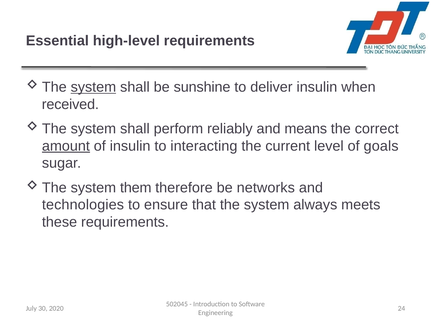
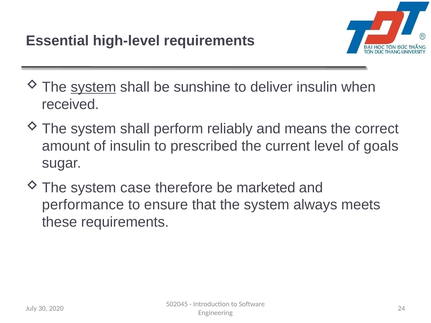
amount underline: present -> none
interacting: interacting -> prescribed
them: them -> case
networks: networks -> marketed
technologies: technologies -> performance
